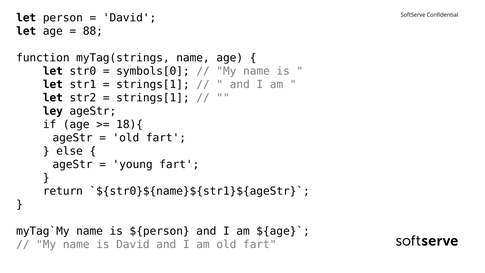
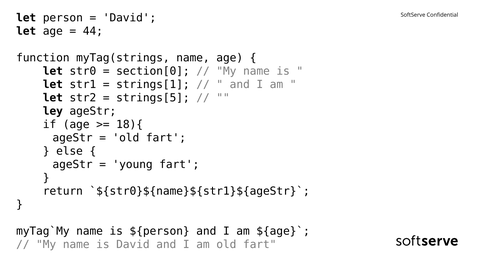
88: 88 -> 44
symbols[0: symbols[0 -> section[0
strings[1 at (153, 98): strings[1 -> strings[5
